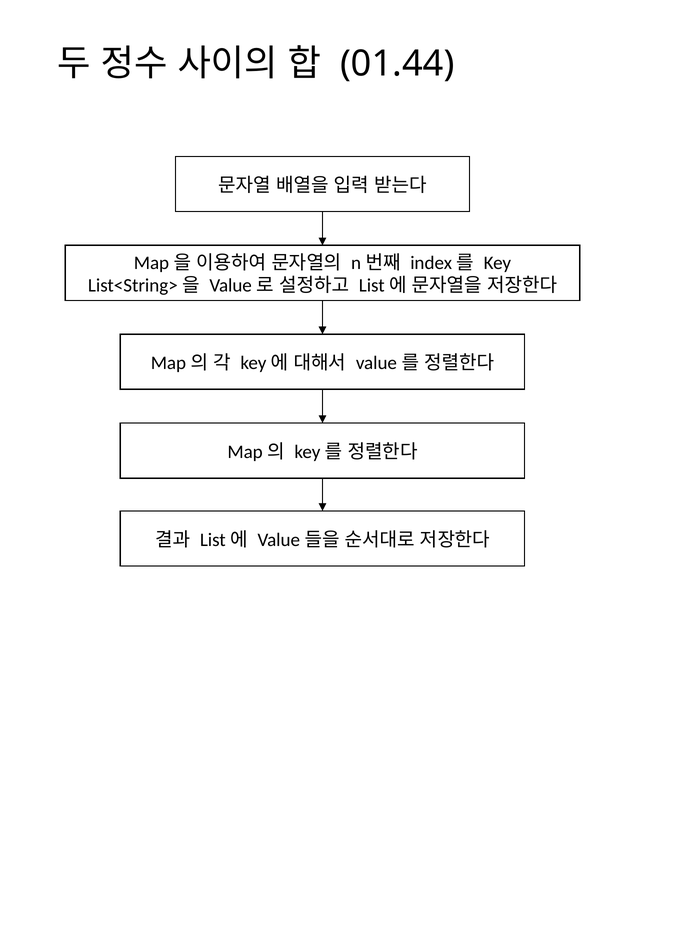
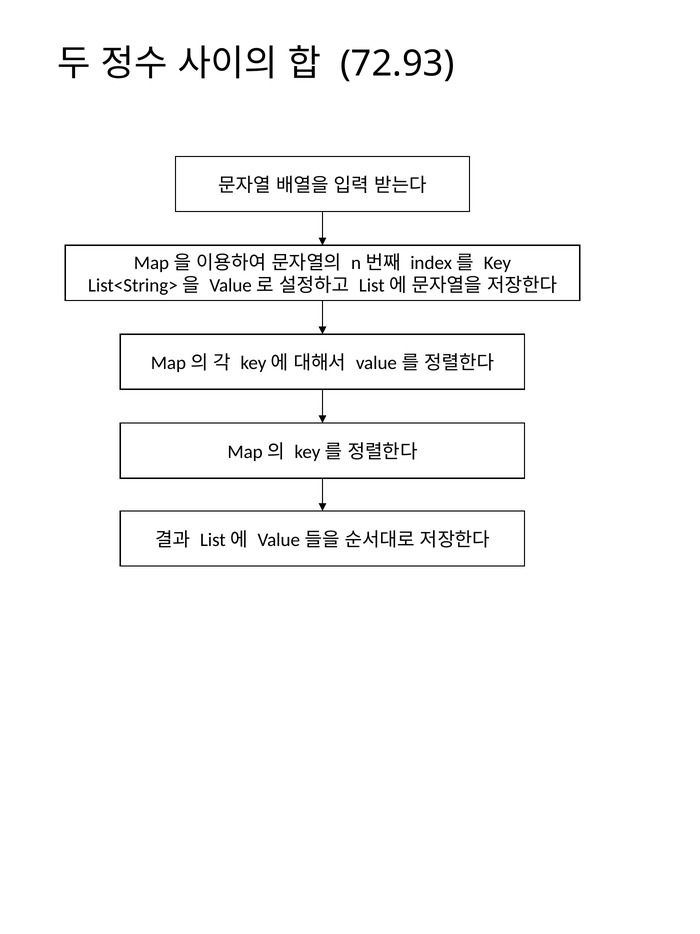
01.44: 01.44 -> 72.93
